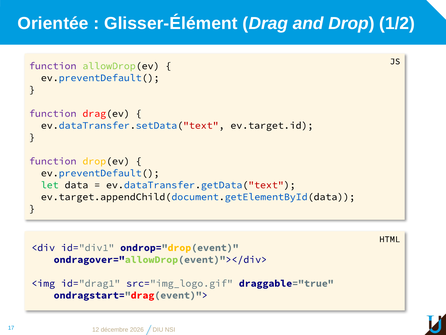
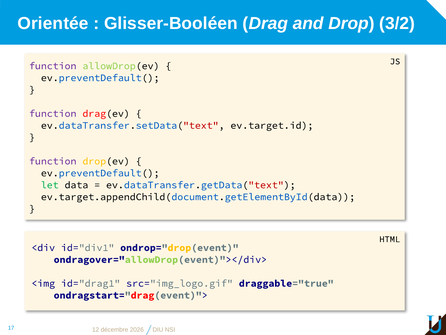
Glisser-Élément: Glisser-Élément -> Glisser-Booléen
1/2: 1/2 -> 3/2
